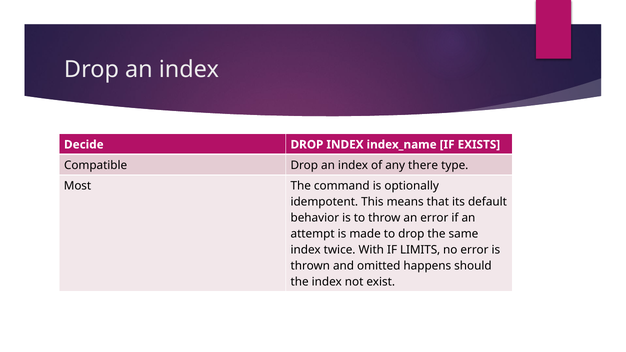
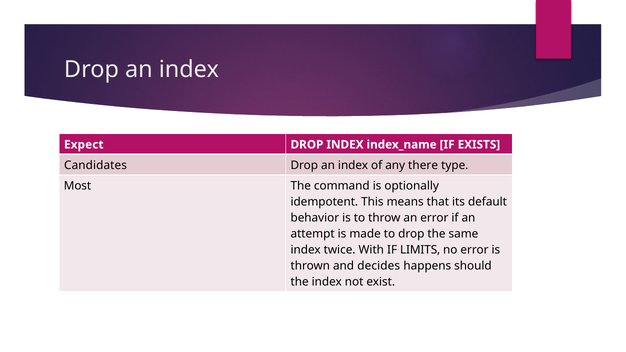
Decide: Decide -> Expect
Compatible: Compatible -> Candidates
omitted: omitted -> decides
